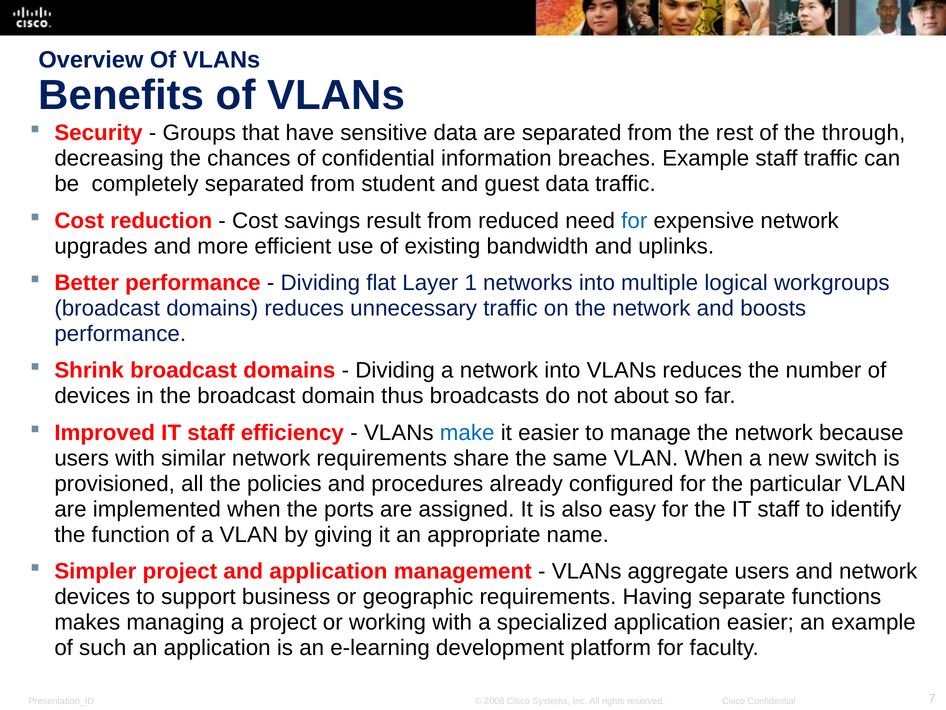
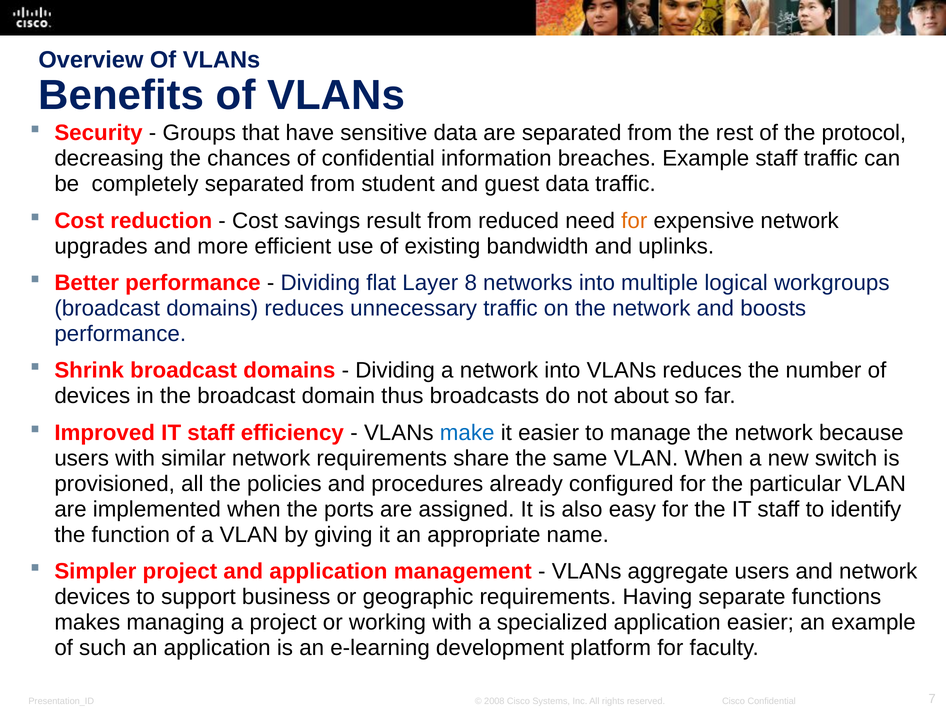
through: through -> protocol
for at (634, 221) colour: blue -> orange
1: 1 -> 8
